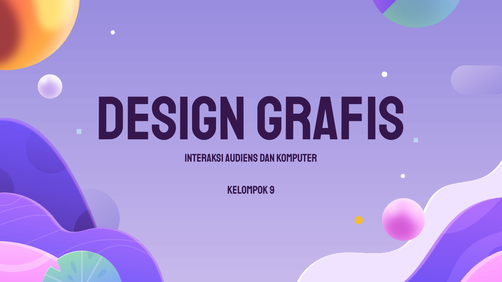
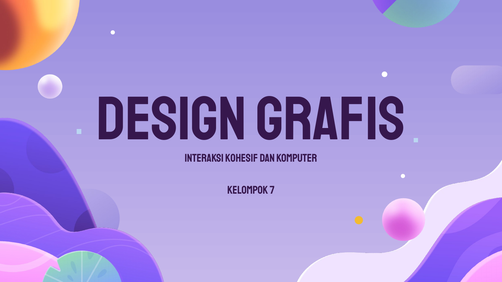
AUDIENS: AUDIENS -> KOHESIF
9: 9 -> 7
